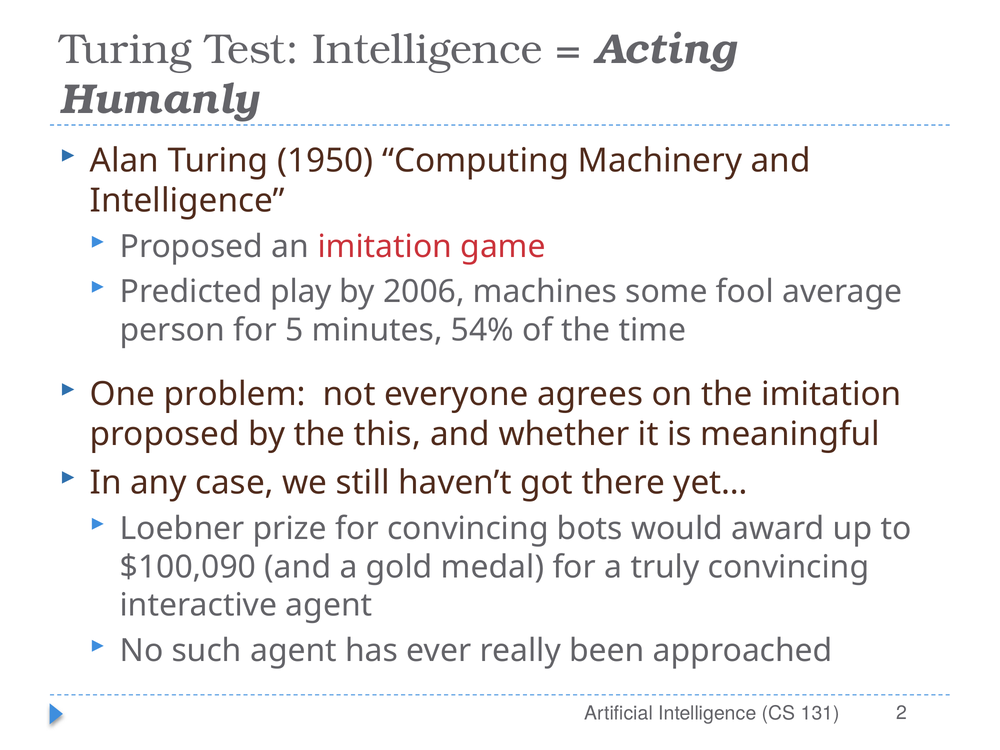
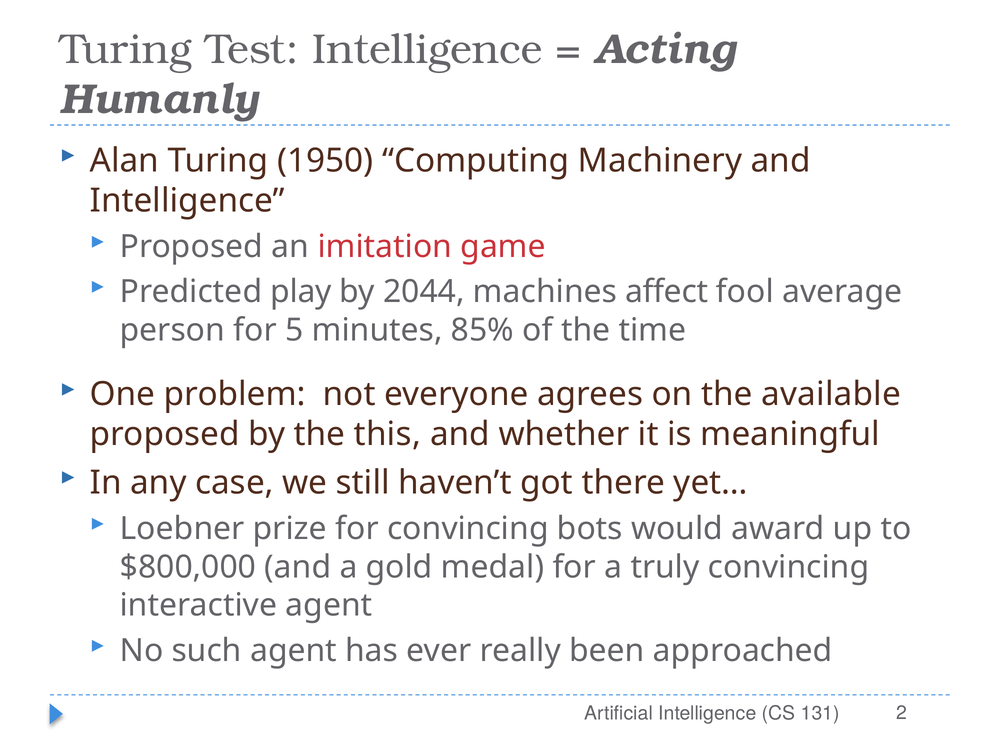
2006: 2006 -> 2044
some: some -> affect
54%: 54% -> 85%
the imitation: imitation -> available
$100,090: $100,090 -> $800,000
